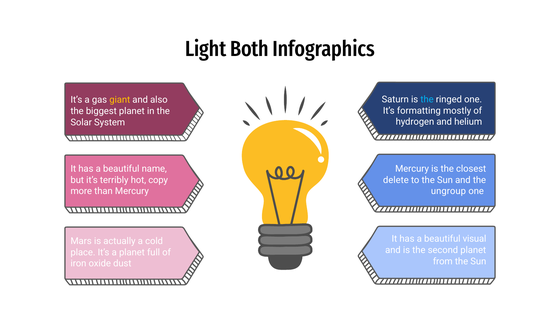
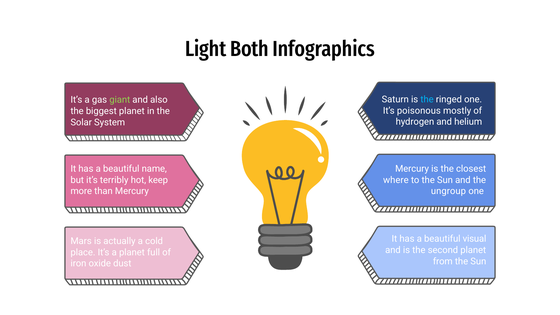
giant colour: yellow -> light green
formatting: formatting -> poisonous
delete: delete -> where
copy: copy -> keep
